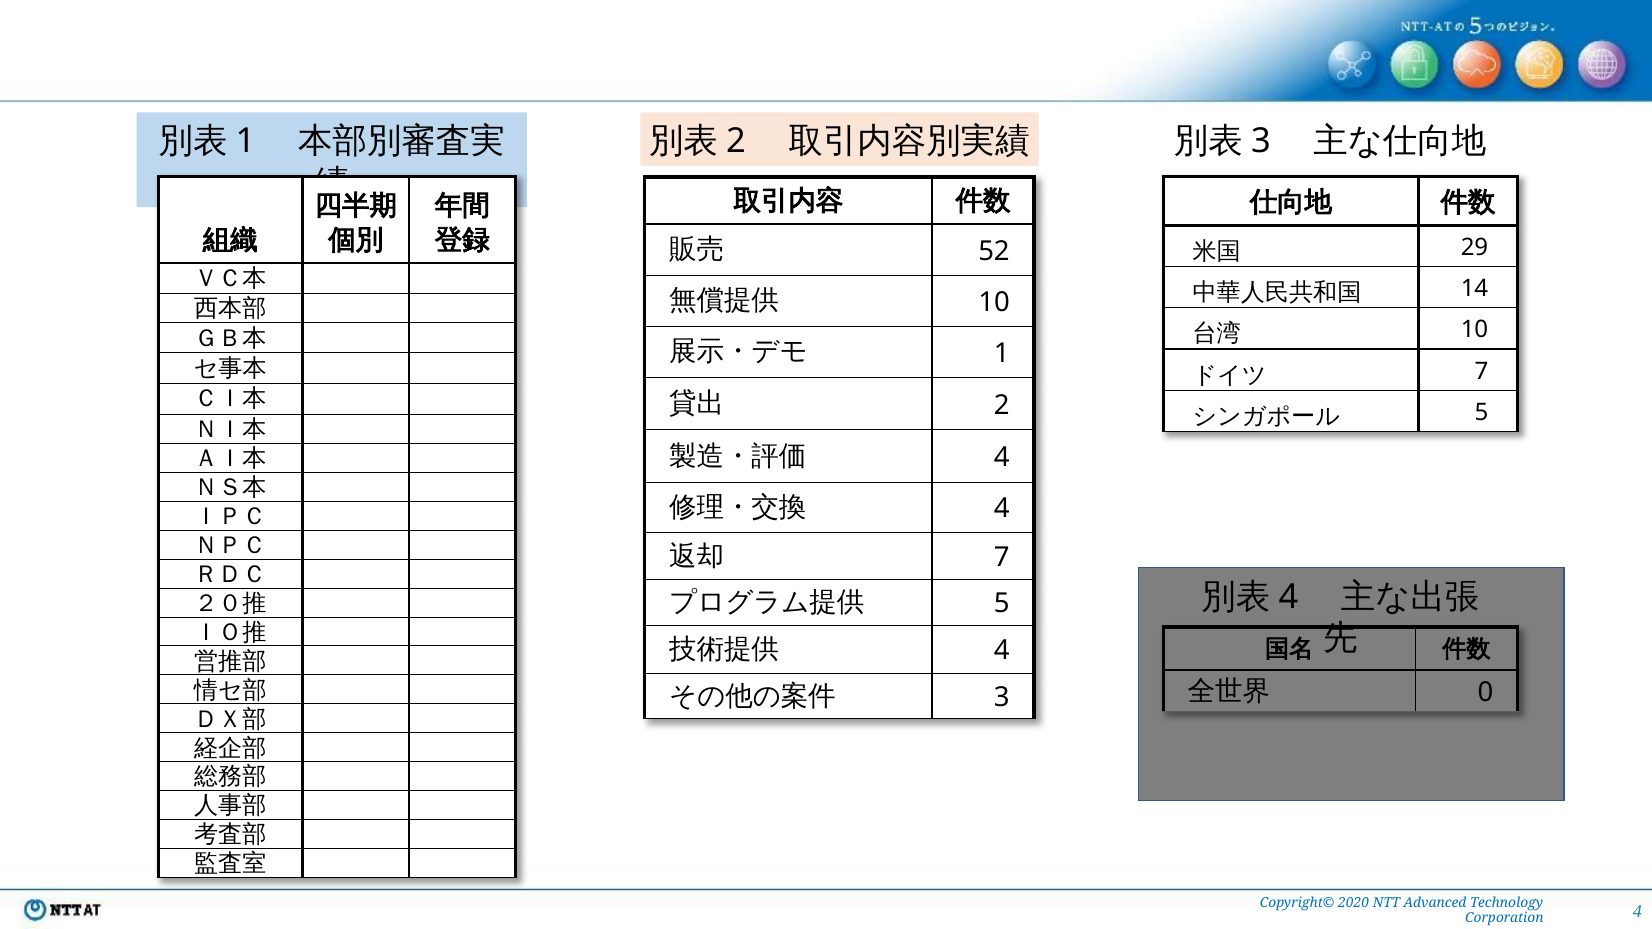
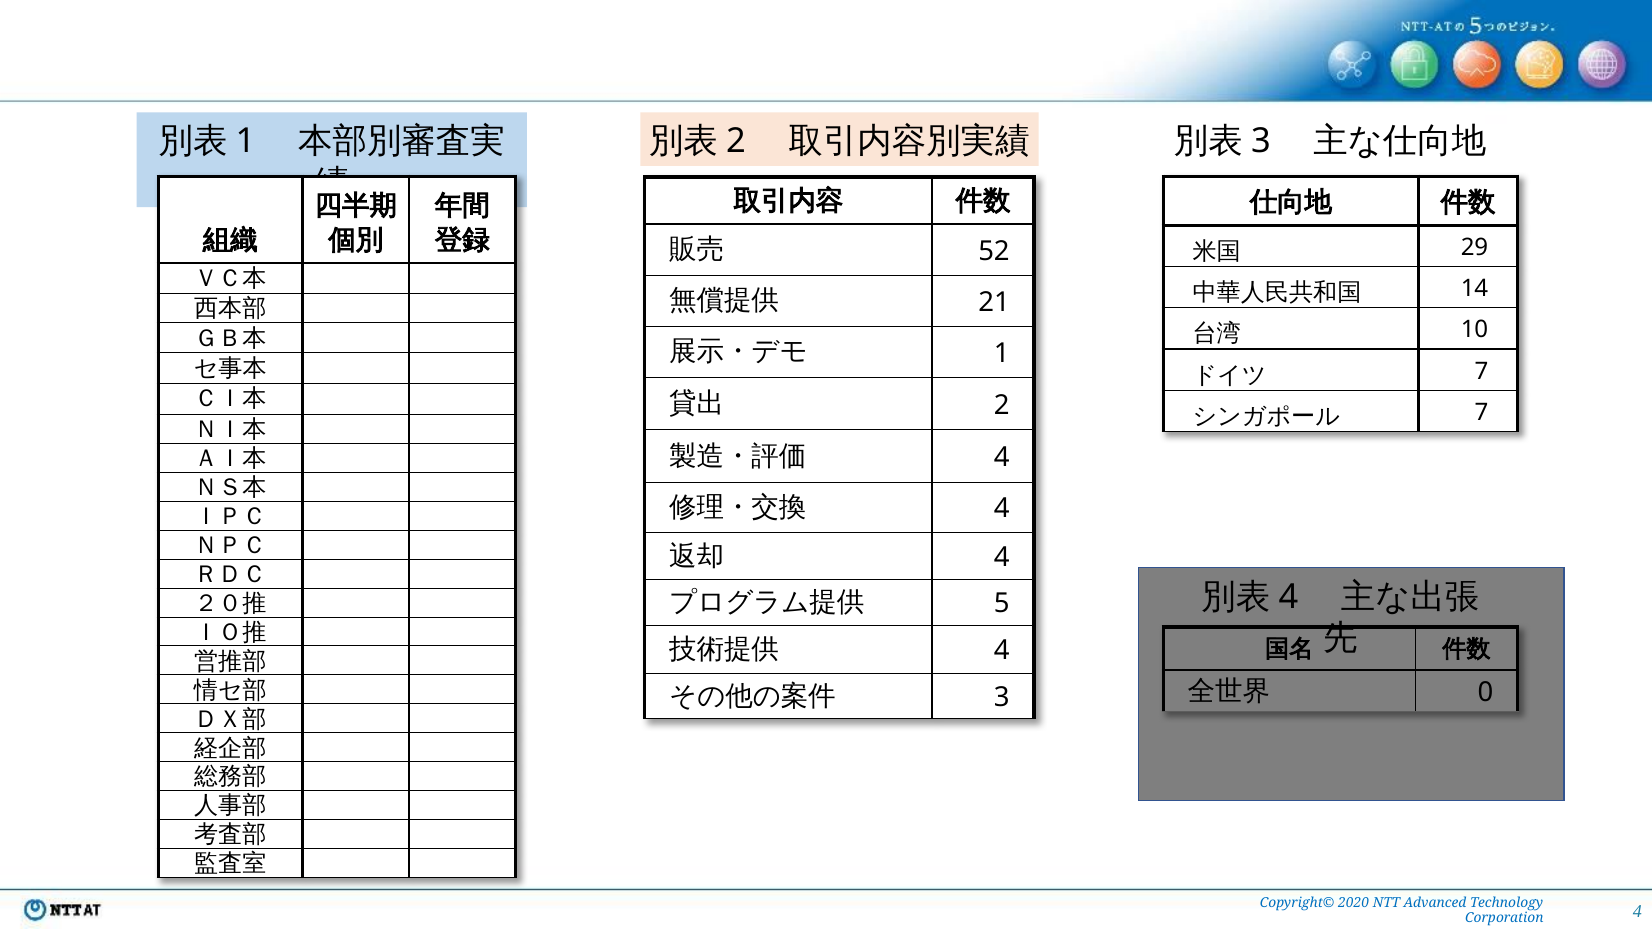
10 at (994, 302): 10 -> 21
5 at (1482, 412): 5 -> 7
7 at (1002, 558): 7 -> 4
